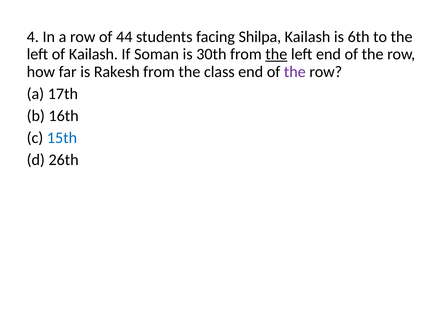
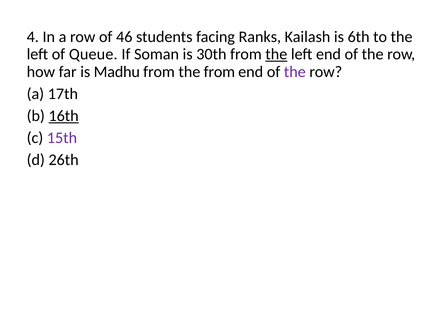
44: 44 -> 46
Shilpa: Shilpa -> Ranks
of Kailash: Kailash -> Queue
Rakesh: Rakesh -> Madhu
the class: class -> from
16th underline: none -> present
15th colour: blue -> purple
